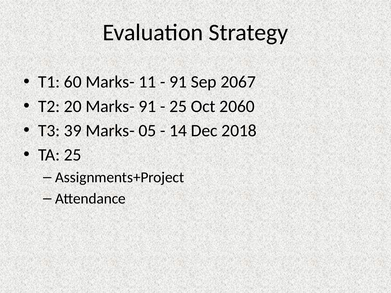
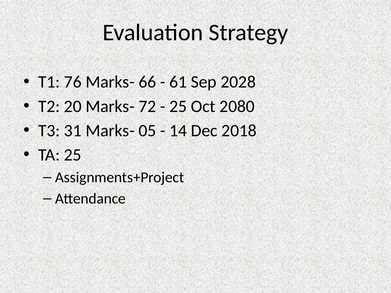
60: 60 -> 76
11: 11 -> 66
91 at (178, 82): 91 -> 61
2067: 2067 -> 2028
Marks- 91: 91 -> 72
2060: 2060 -> 2080
39: 39 -> 31
